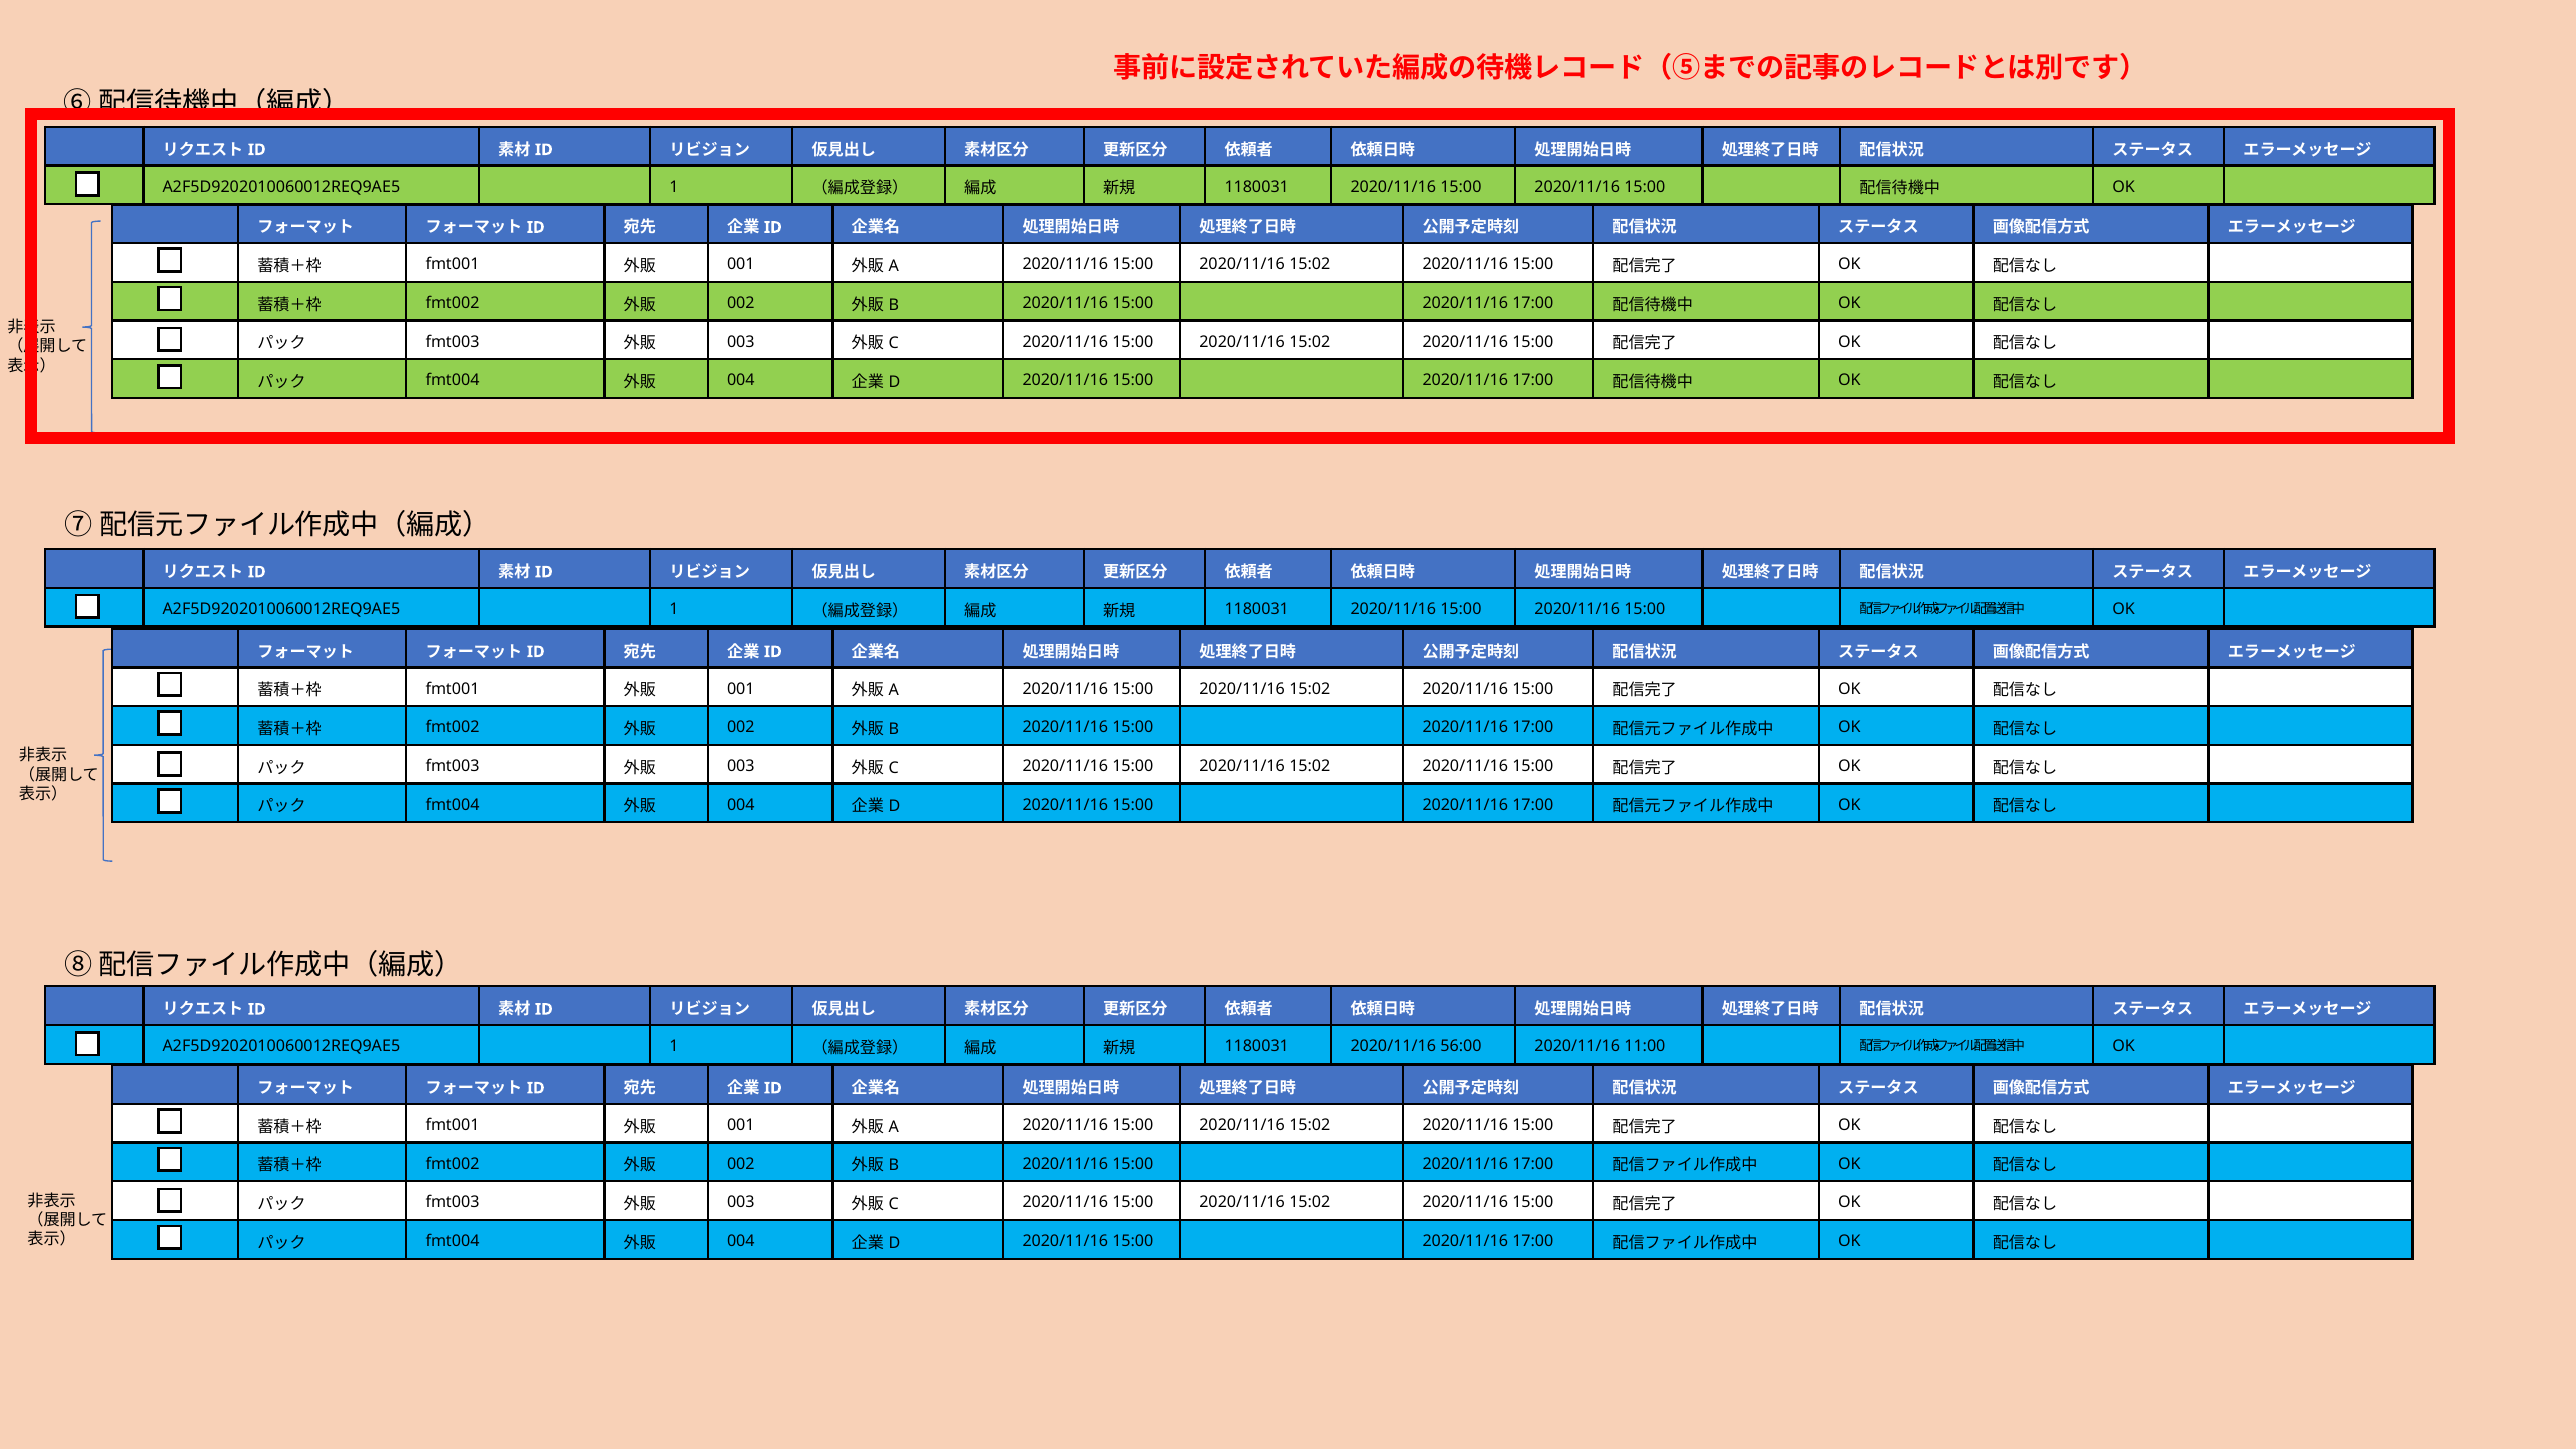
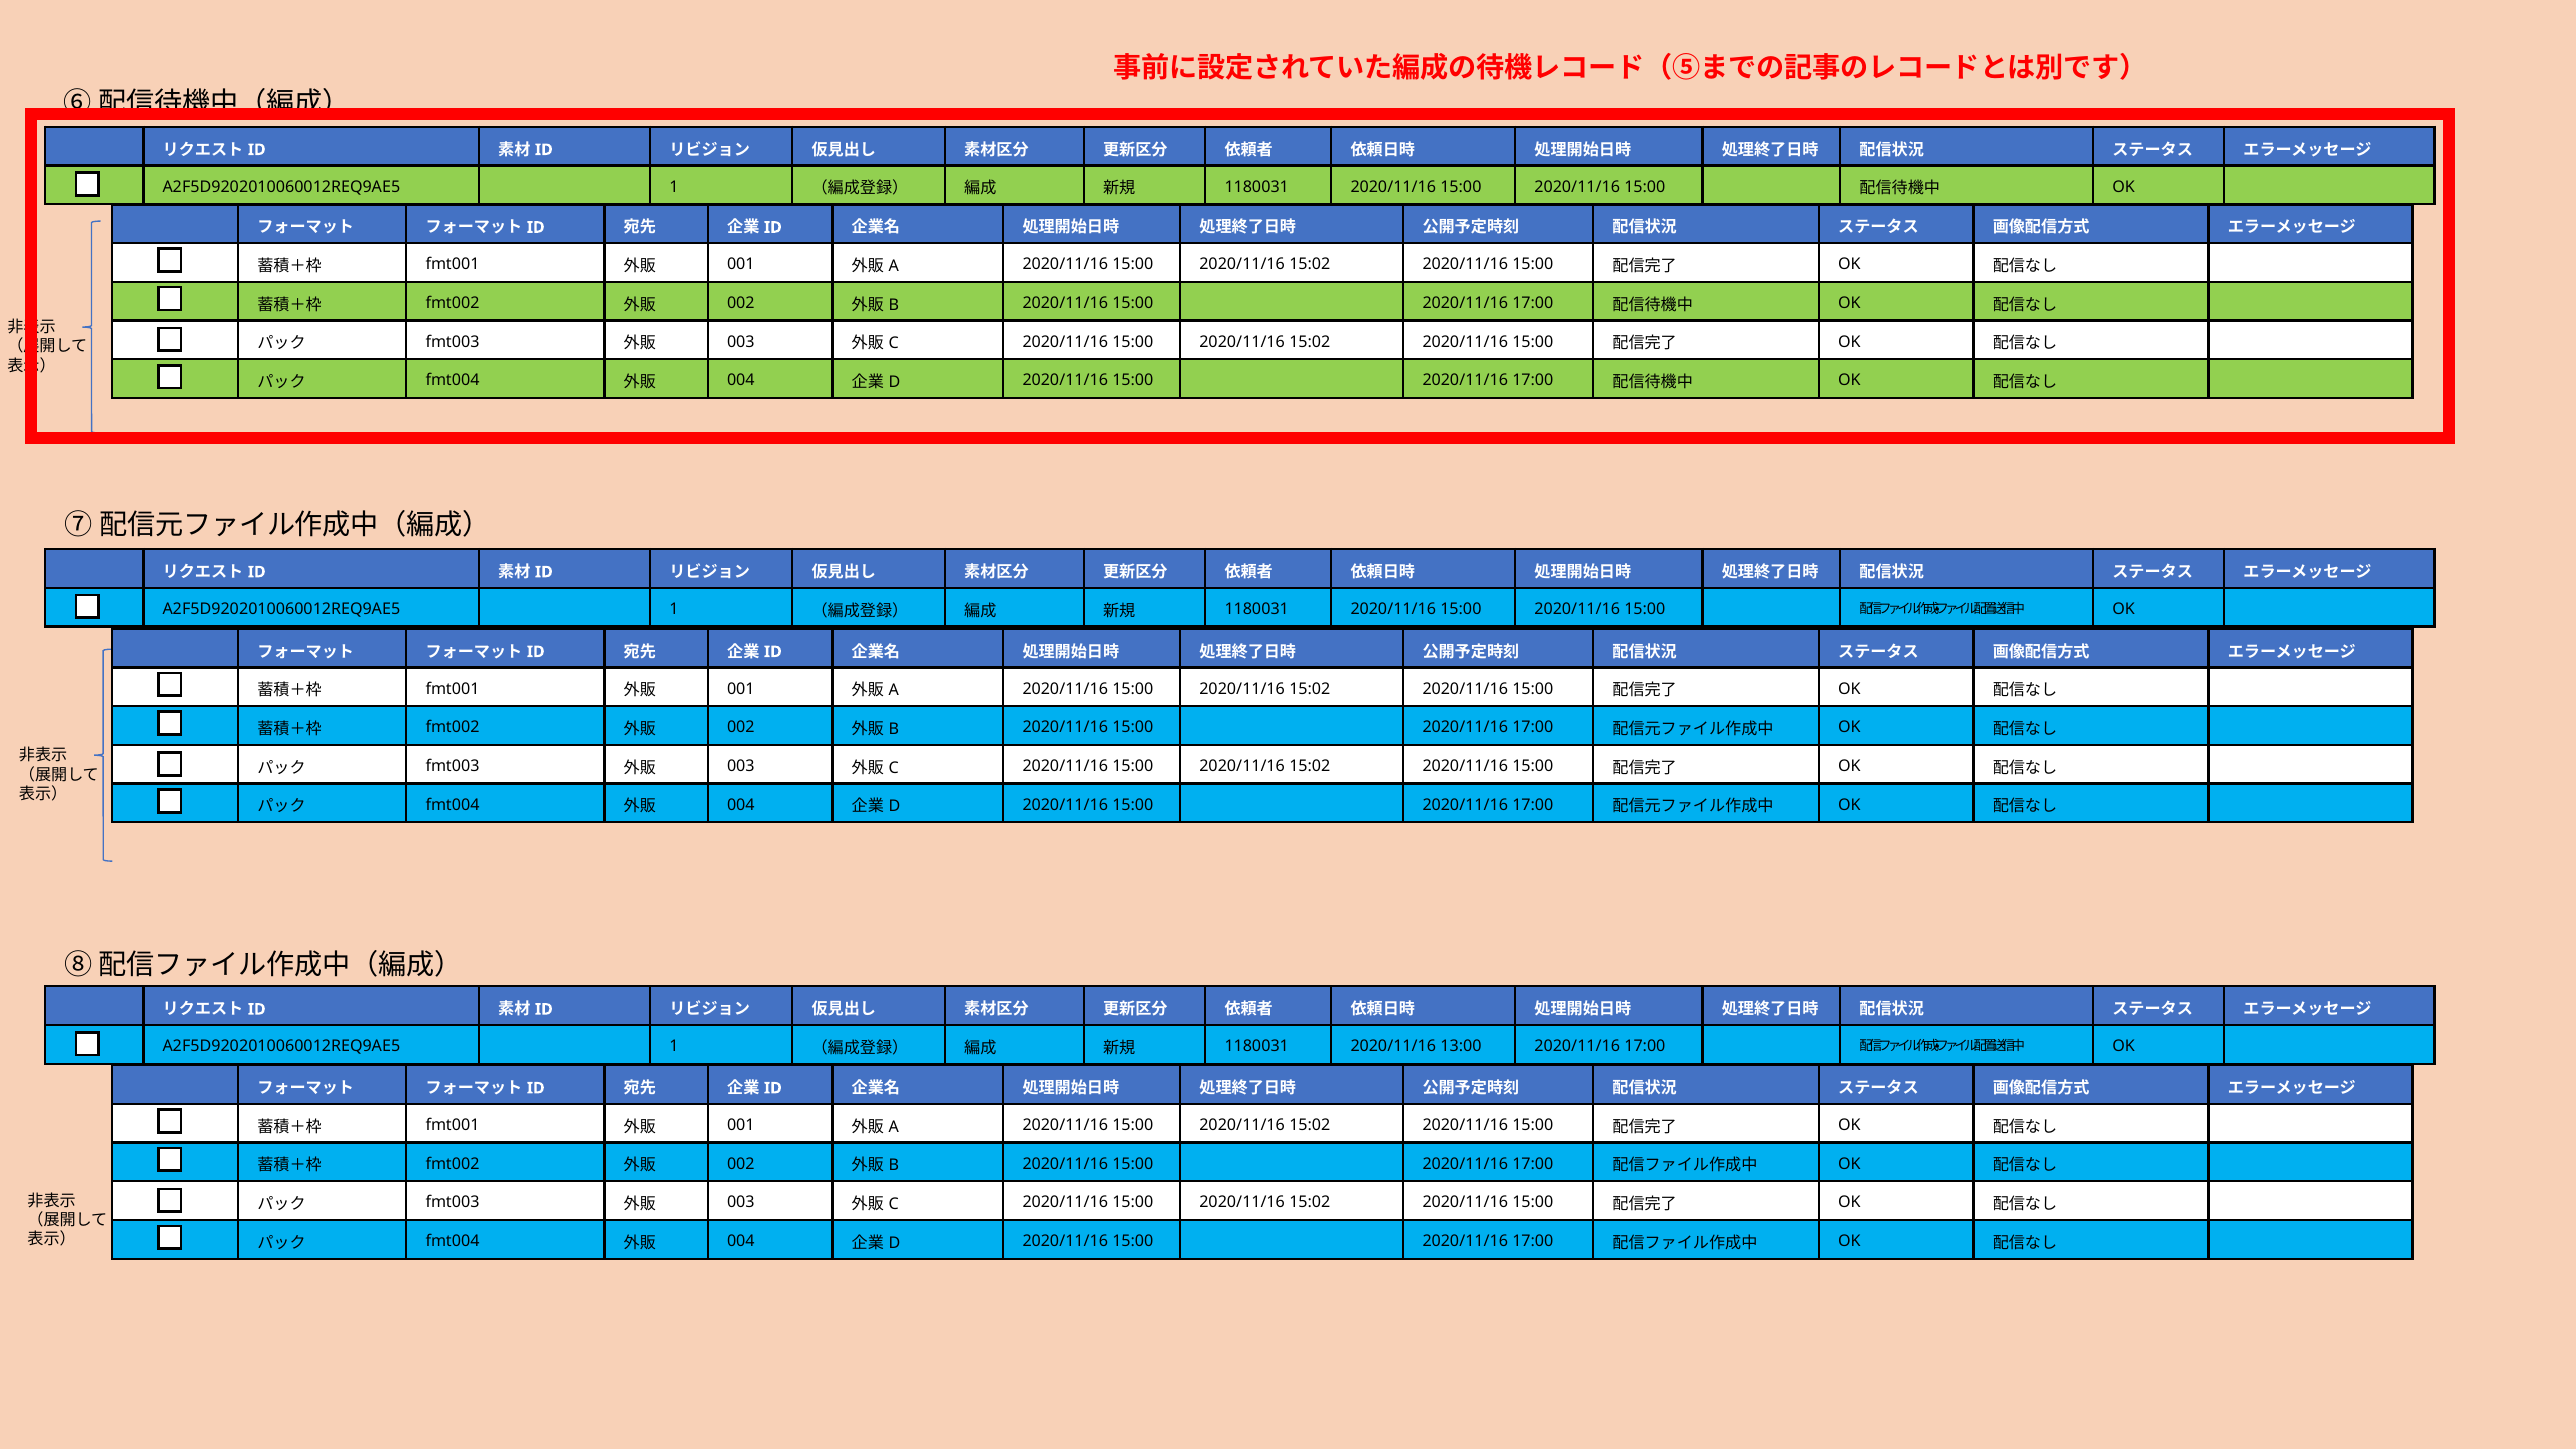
56:00: 56:00 -> 13:00
11:00 at (1645, 1046): 11:00 -> 17:00
